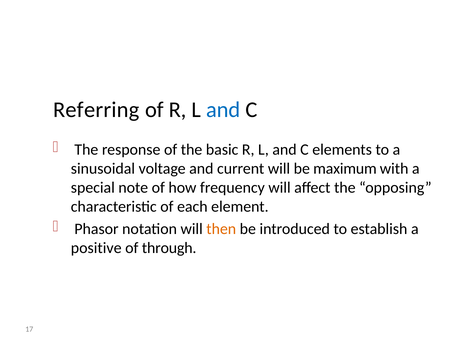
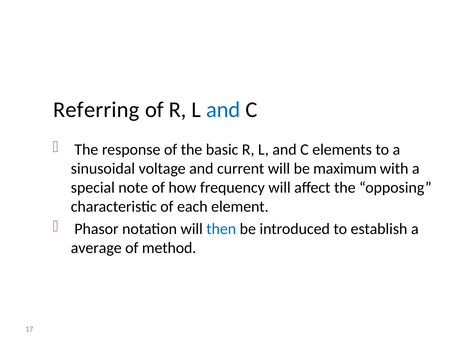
then colour: orange -> blue
positive: positive -> average
through: through -> method
